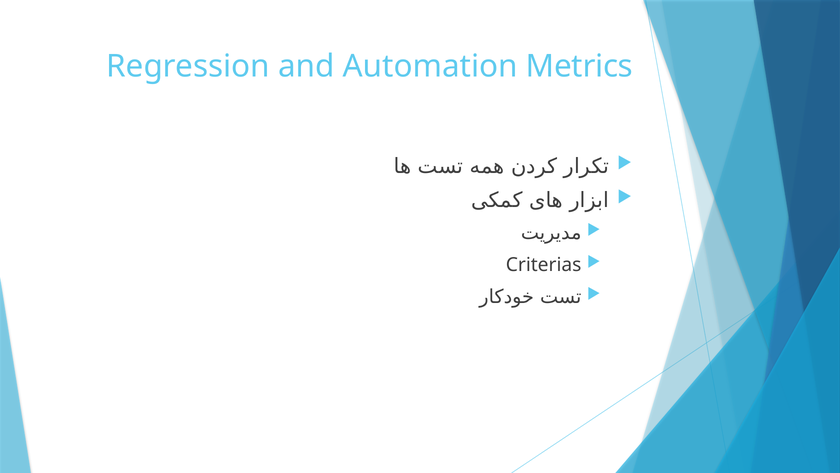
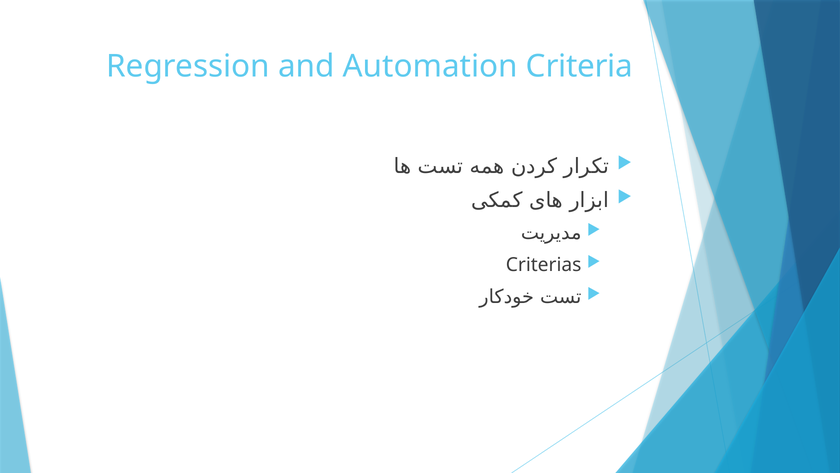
Metrics: Metrics -> Criteria
